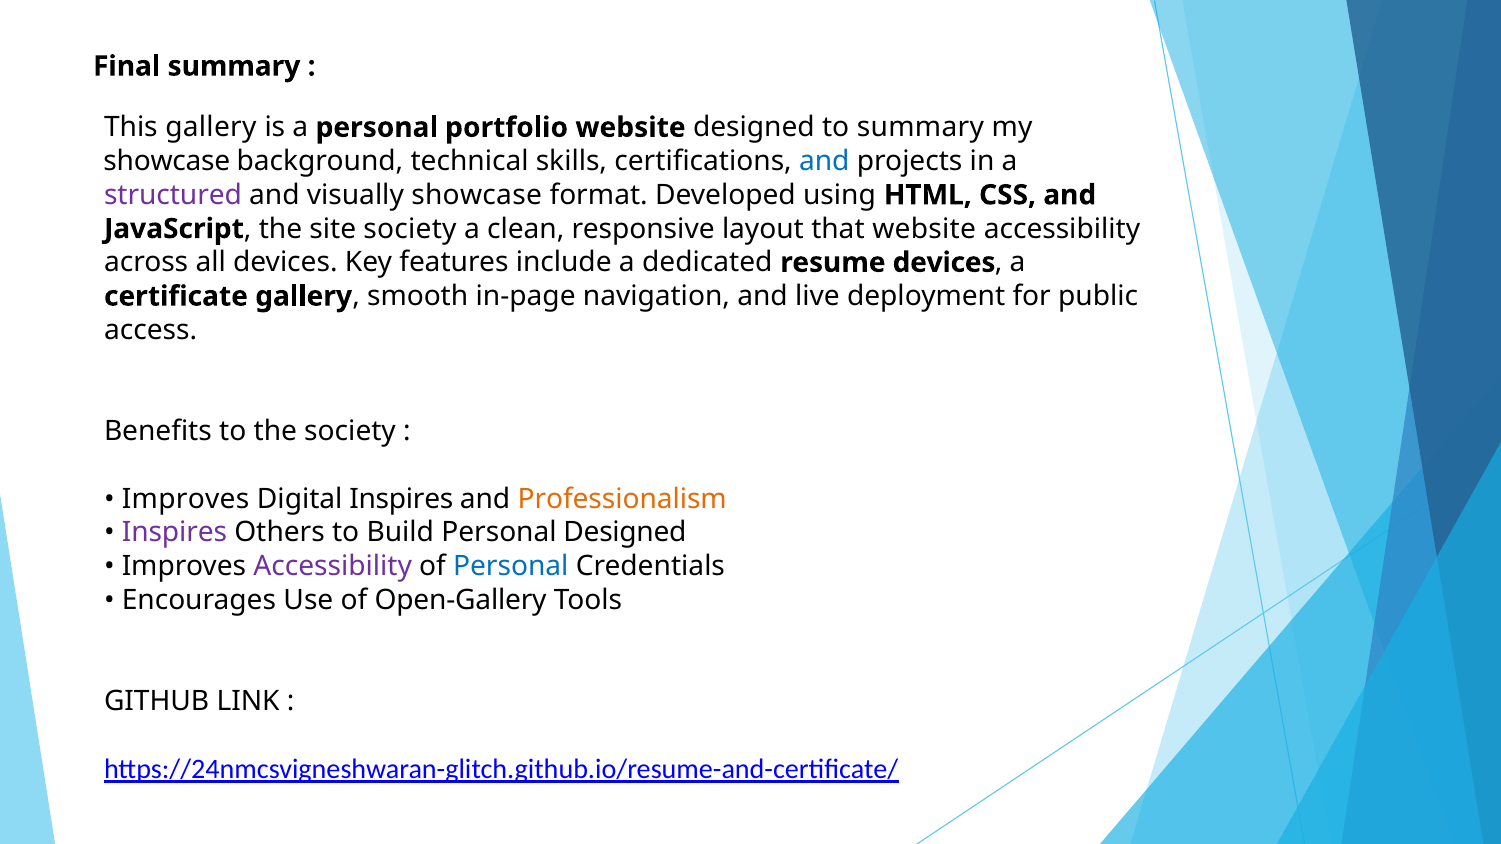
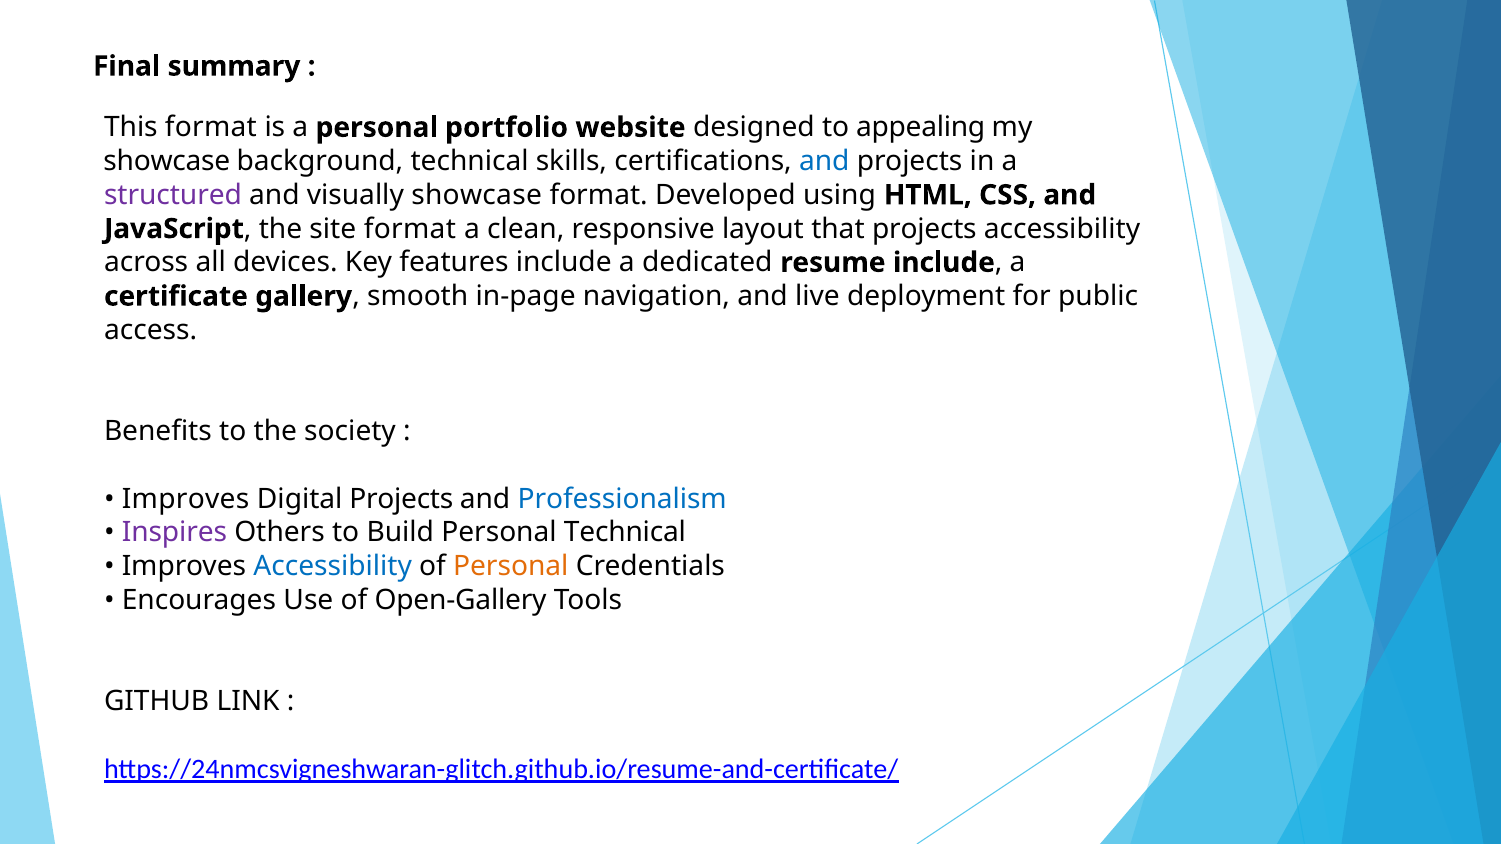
This gallery: gallery -> format
to summary: summary -> appealing
site society: society -> format
that website: website -> projects
resume devices: devices -> include
Digital Inspires: Inspires -> Projects
Professionalism colour: orange -> blue
Personal Designed: Designed -> Technical
Accessibility at (333, 567) colour: purple -> blue
Personal at (511, 567) colour: blue -> orange
